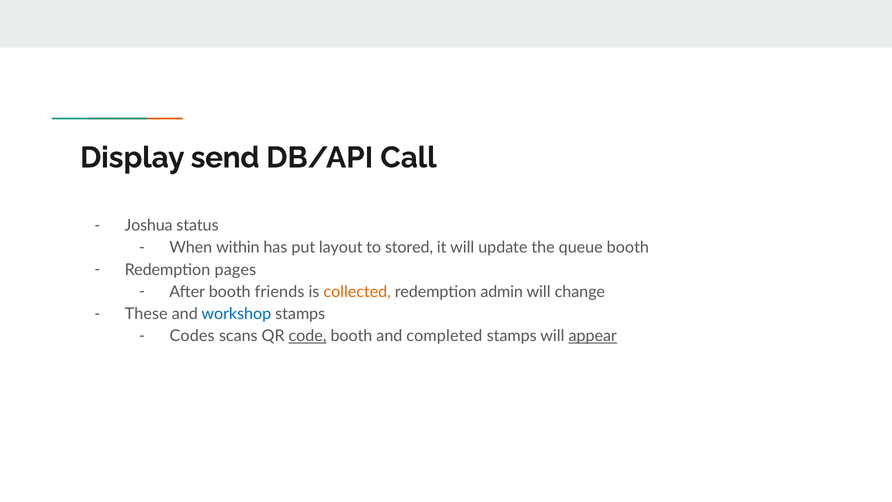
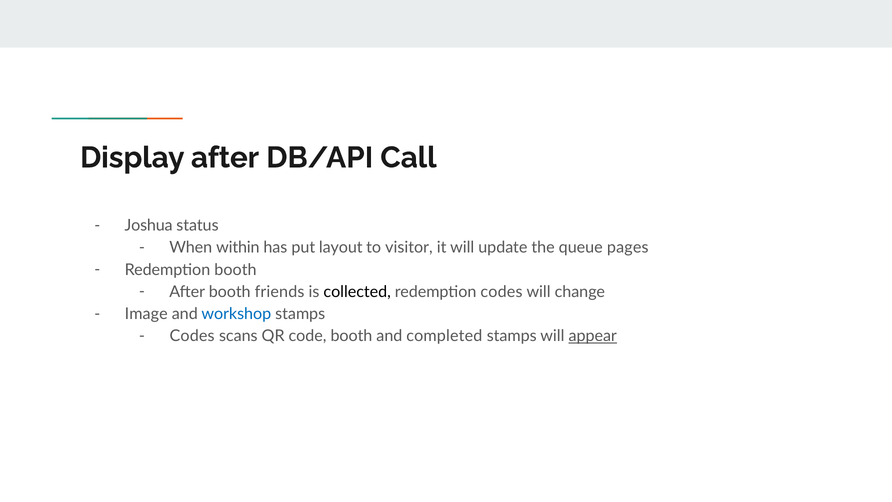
Display send: send -> after
stored: stored -> visitor
queue booth: booth -> pages
Redemption pages: pages -> booth
collected colour: orange -> black
redemption admin: admin -> codes
These: These -> Image
code underline: present -> none
